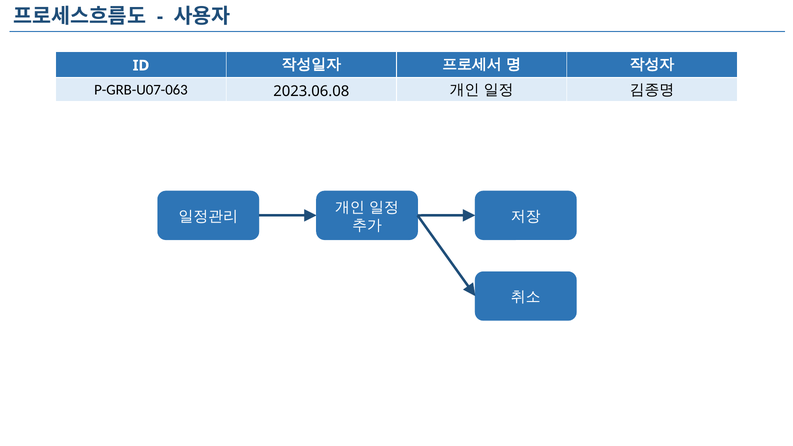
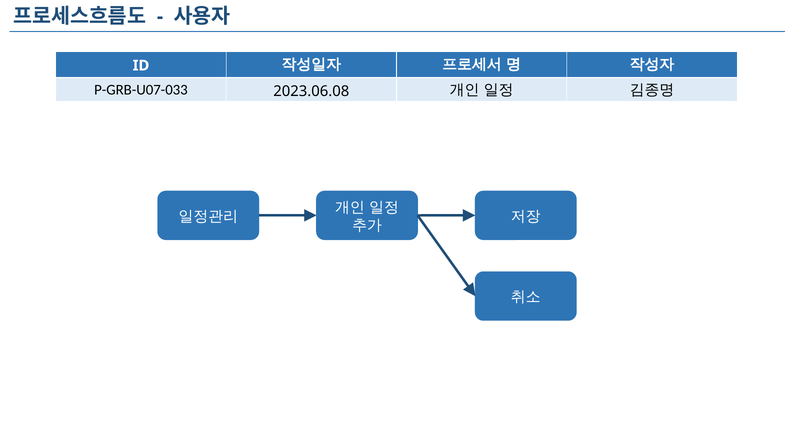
P-GRB-U07-063: P-GRB-U07-063 -> P-GRB-U07-033
